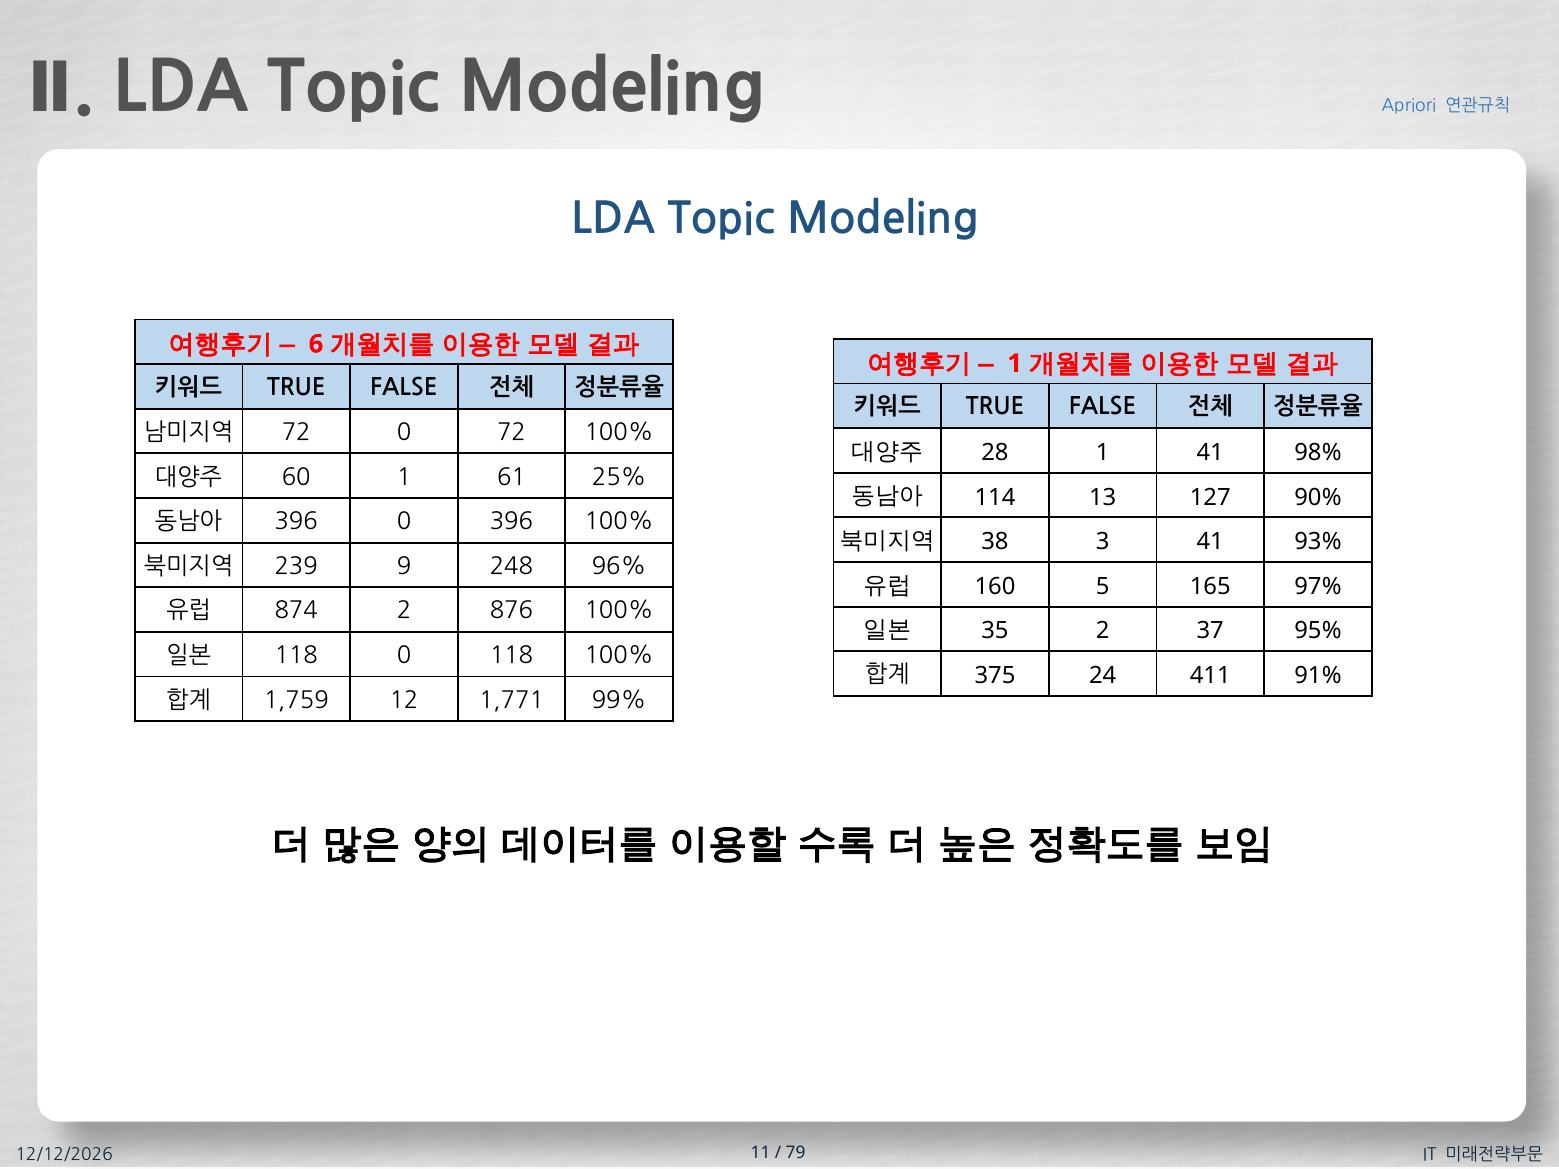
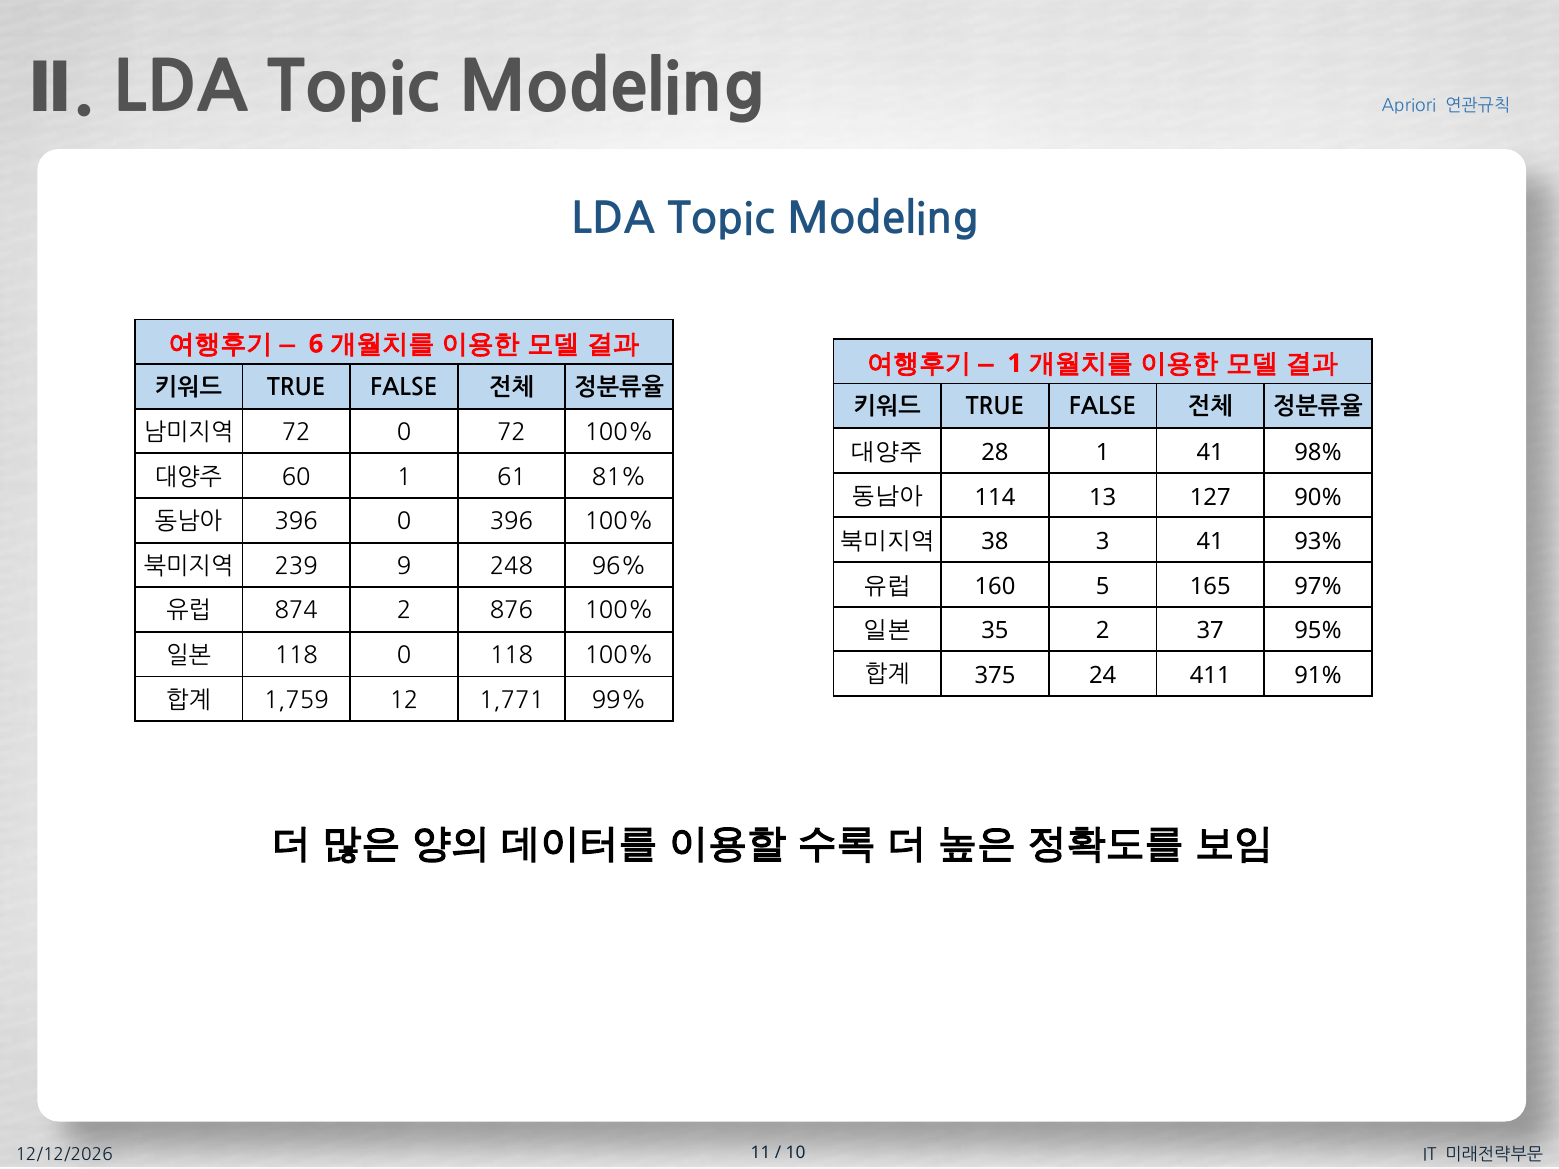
25%: 25% -> 81%
79: 79 -> 10
